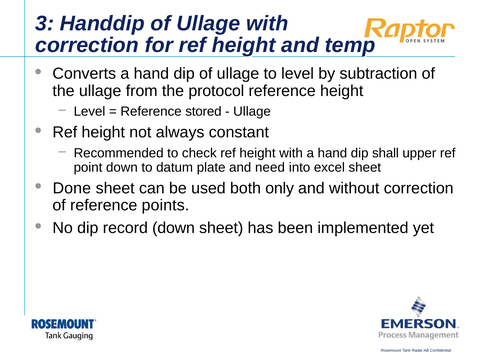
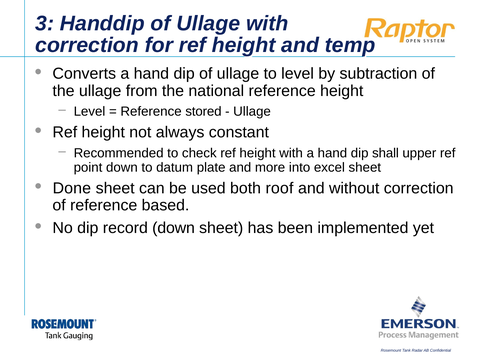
protocol: protocol -> national
need: need -> more
only: only -> roof
points: points -> based
